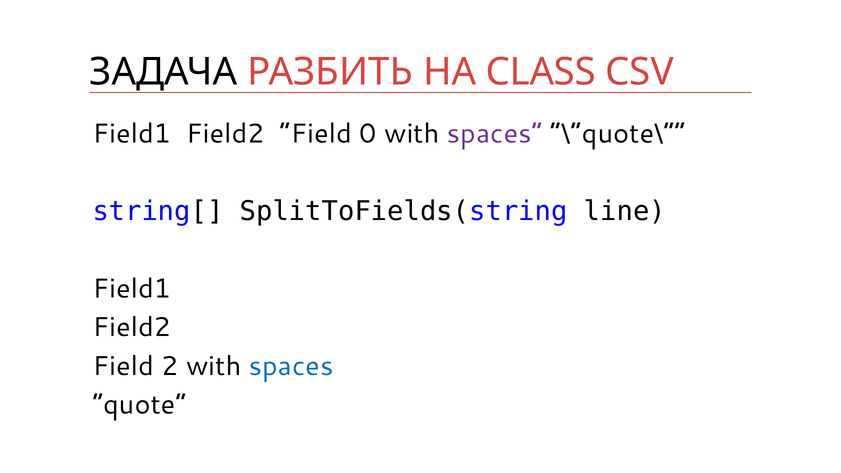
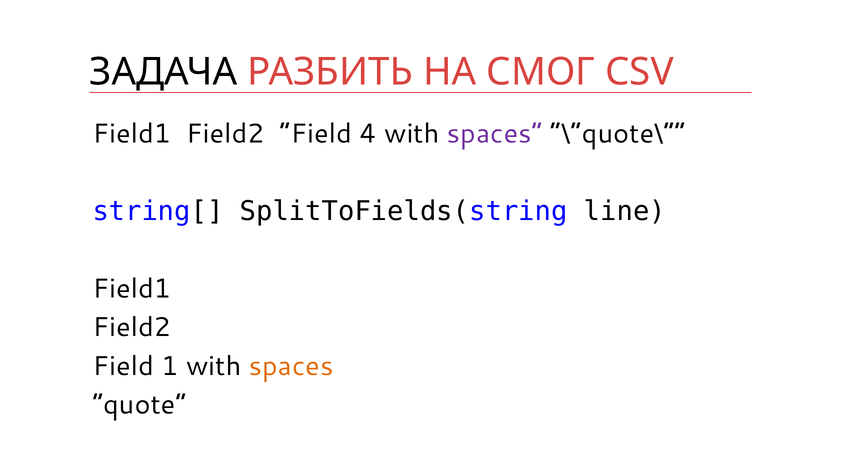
CLASS: CLASS -> СМОГ
0: 0 -> 4
2: 2 -> 1
spaces at (291, 366) colour: blue -> orange
